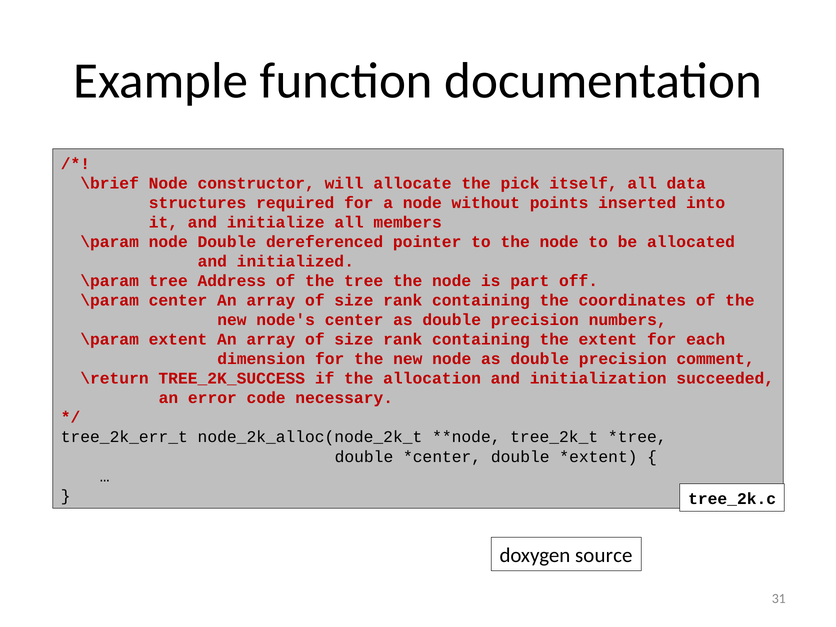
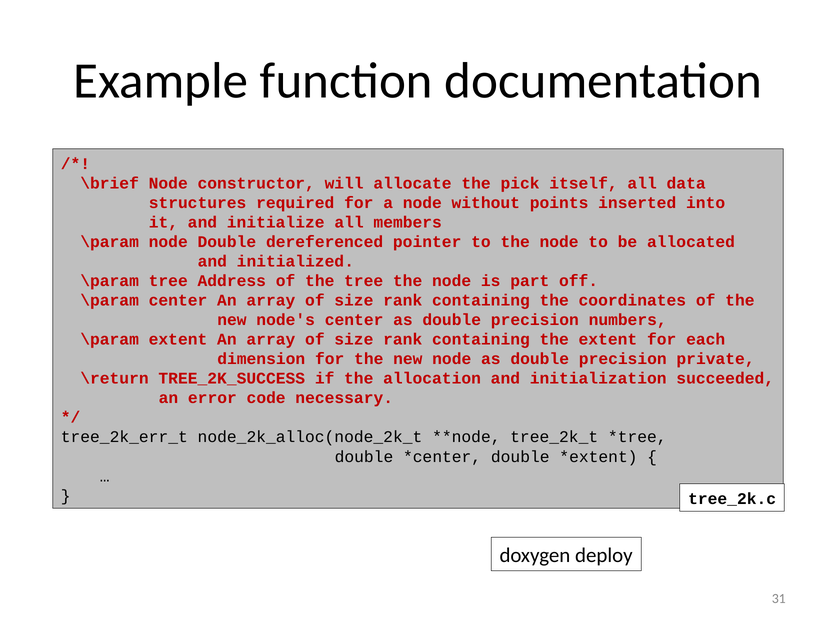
comment: comment -> private
source: source -> deploy
